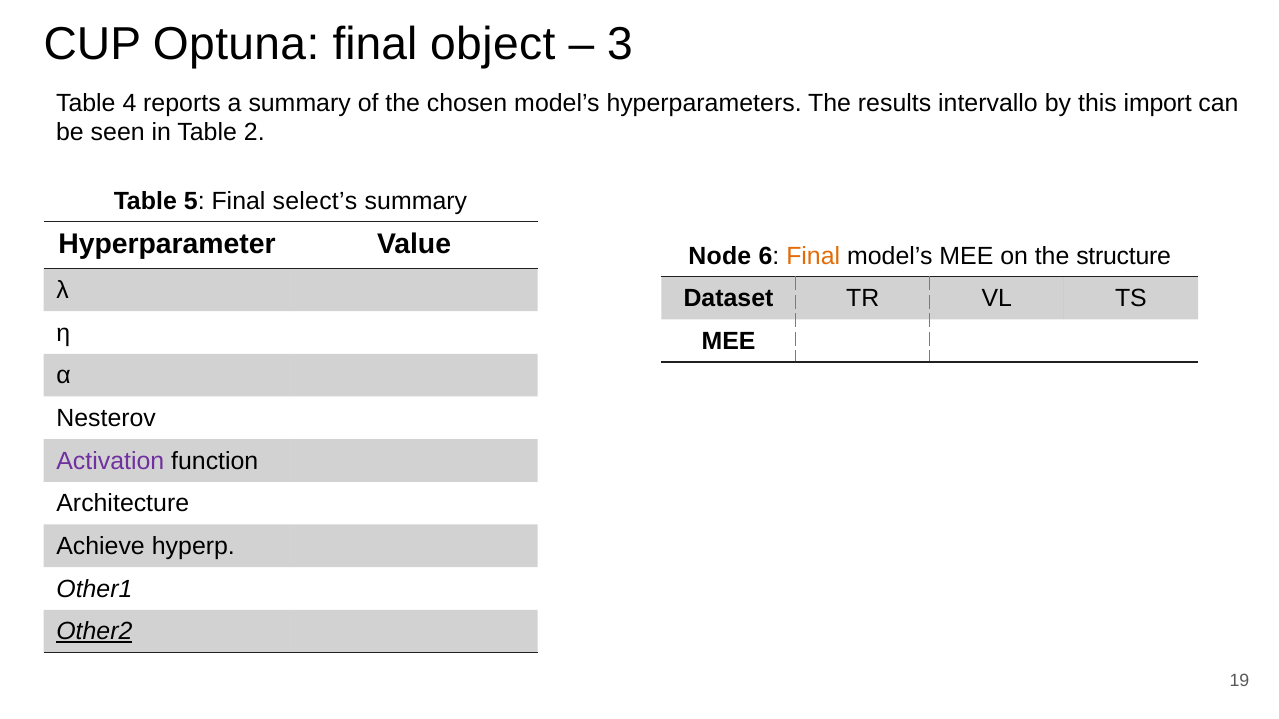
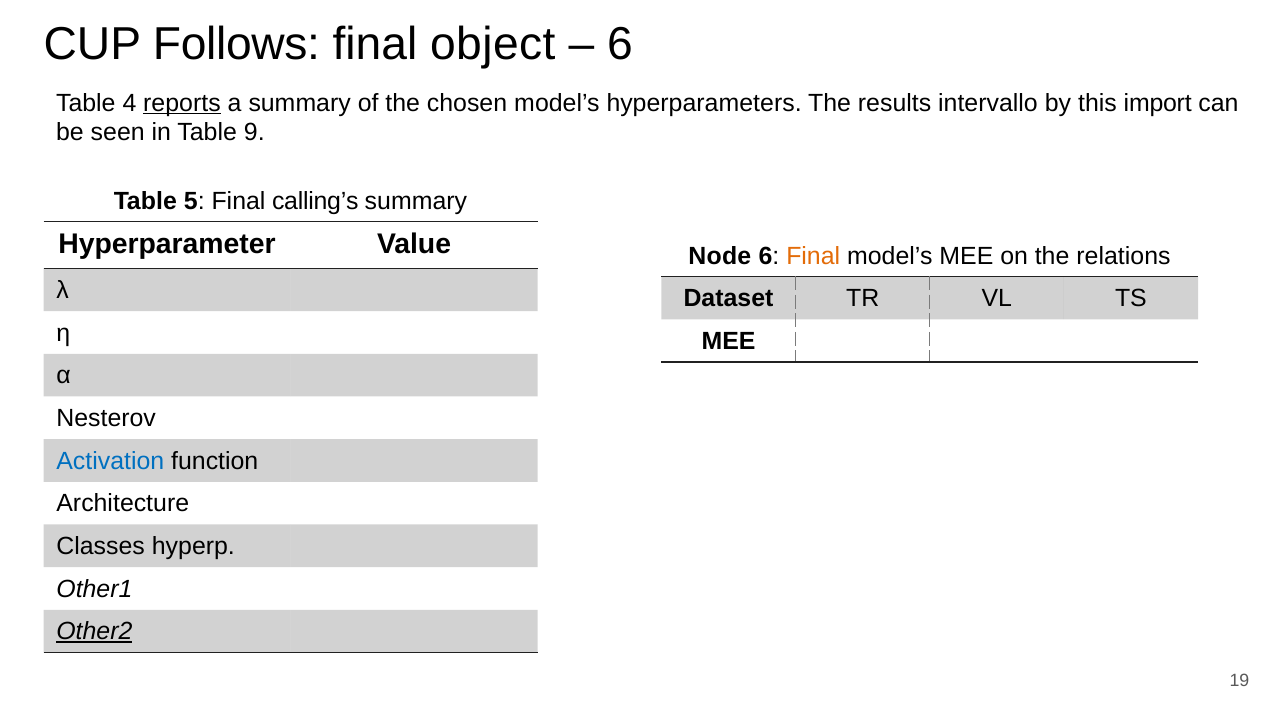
Optuna: Optuna -> Follows
3 at (620, 44): 3 -> 6
reports underline: none -> present
2: 2 -> 9
select’s: select’s -> calling’s
structure: structure -> relations
Activation colour: purple -> blue
Achieve: Achieve -> Classes
